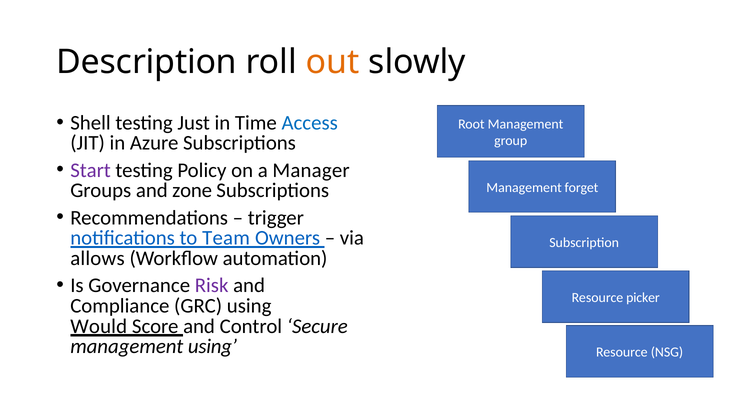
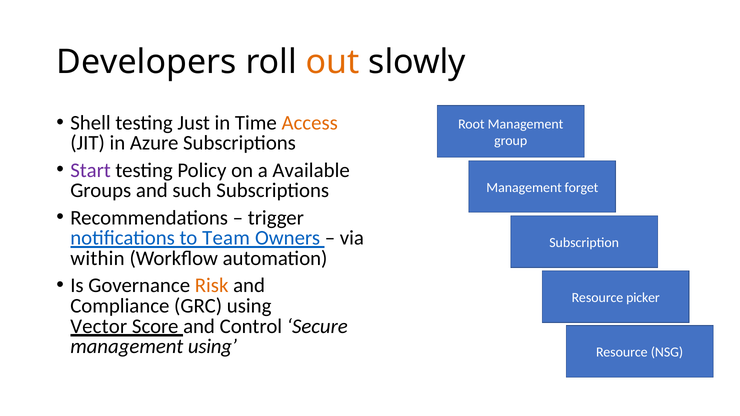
Description: Description -> Developers
Access colour: blue -> orange
Manager: Manager -> Available
zone: zone -> such
allows: allows -> within
Risk colour: purple -> orange
Would: Would -> Vector
